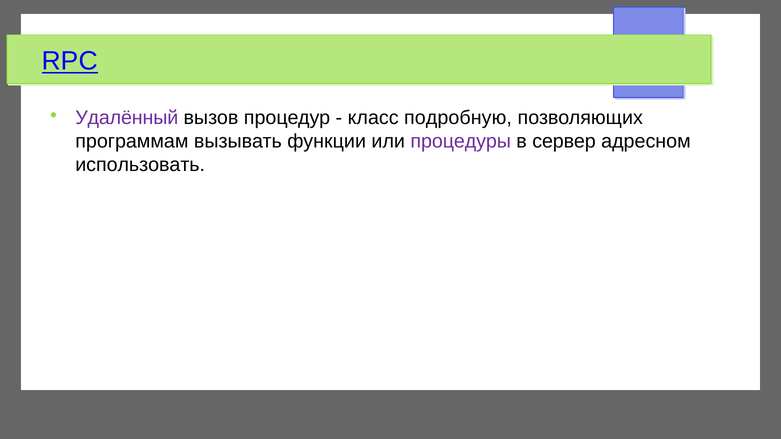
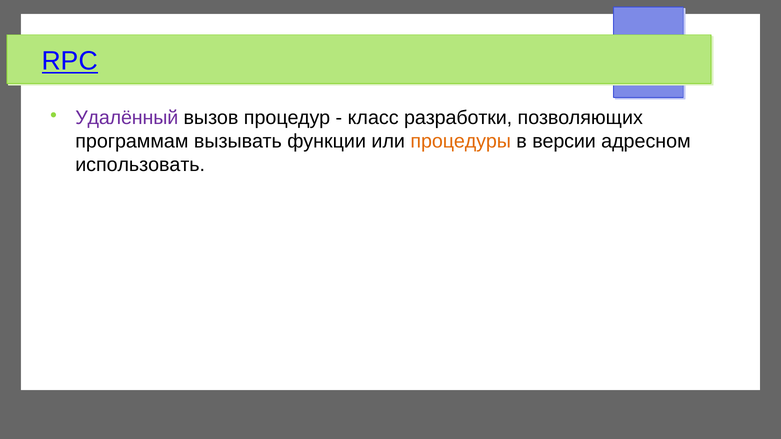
подробную: подробную -> разработки
процедуры colour: purple -> orange
сервер: сервер -> версии
